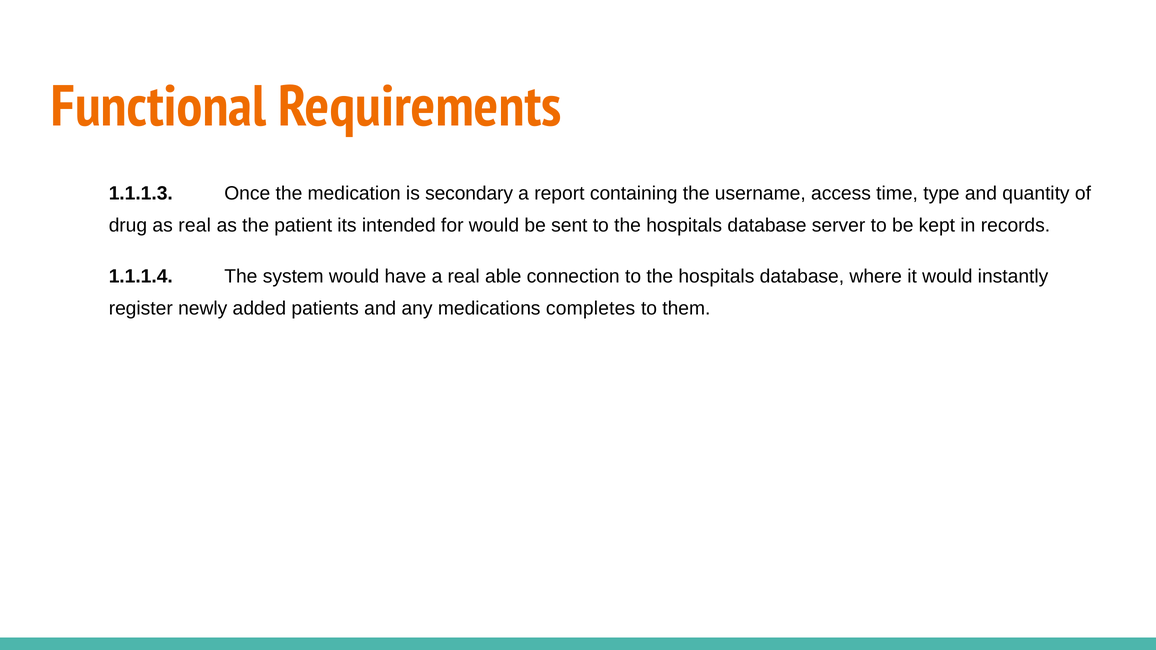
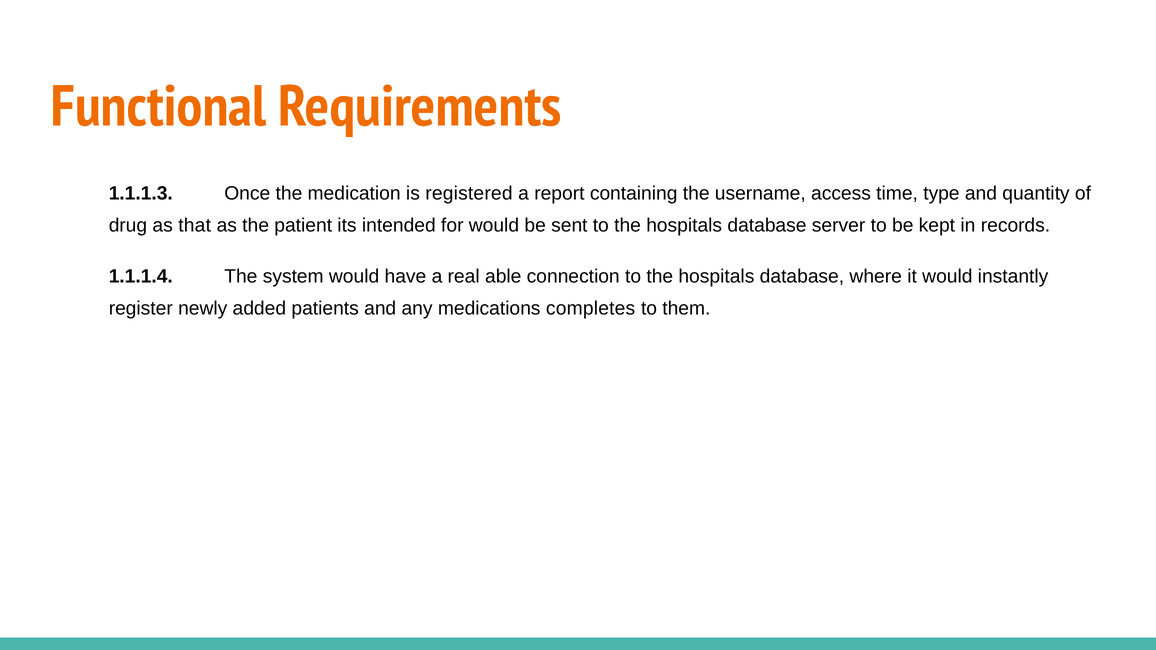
secondary: secondary -> registered
as real: real -> that
